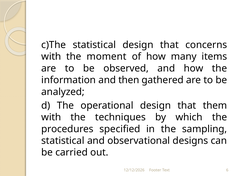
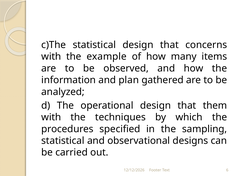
moment: moment -> example
then: then -> plan
